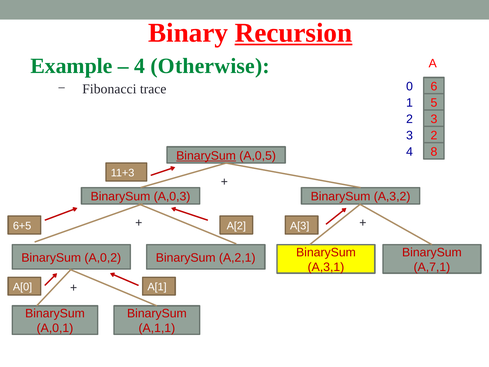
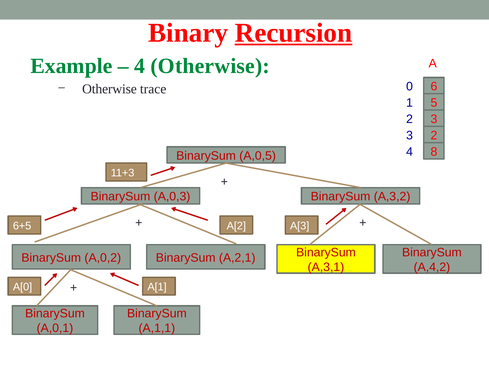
Fibonacci at (109, 89): Fibonacci -> Otherwise
BinarySum at (206, 156) underline: present -> none
A,7,1: A,7,1 -> A,4,2
